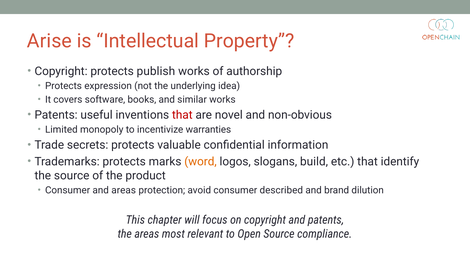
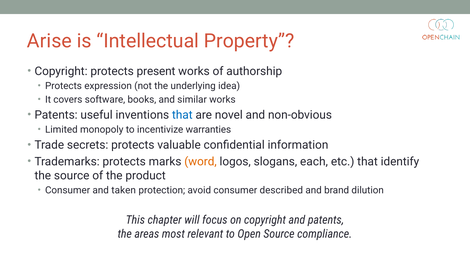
publish: publish -> present
that at (182, 115) colour: red -> blue
build: build -> each
and areas: areas -> taken
